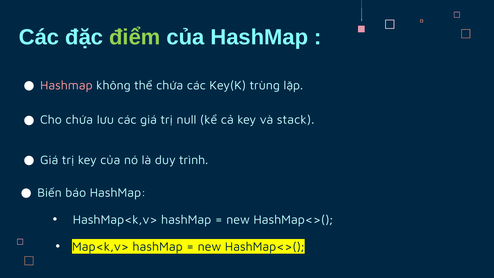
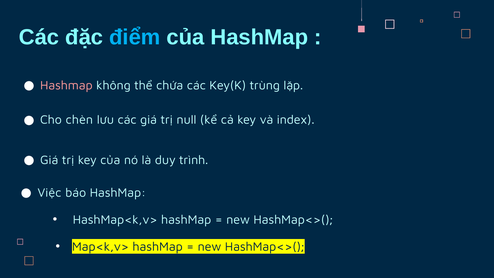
điểm colour: light green -> light blue
Cho chứa: chứa -> chèn
stack: stack -> index
Biến: Biến -> Việc
